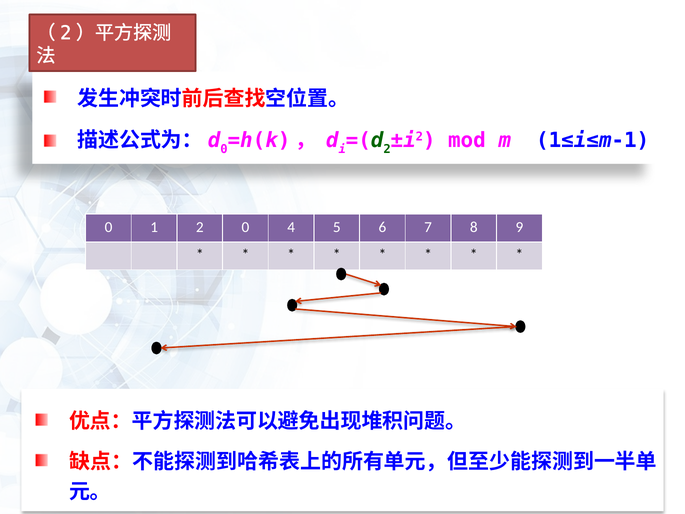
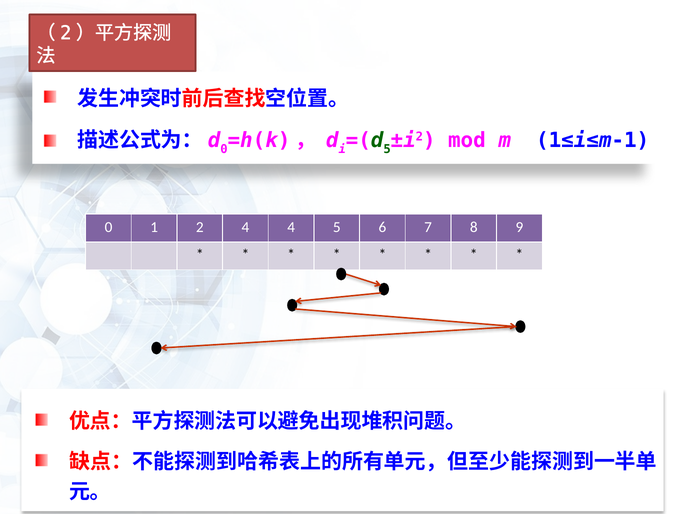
2 at (387, 149): 2 -> 5
2 0: 0 -> 4
